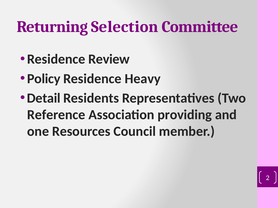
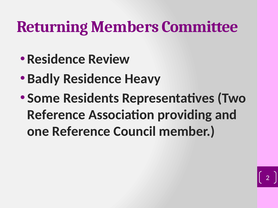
Selection: Selection -> Members
Policy: Policy -> Badly
Detail: Detail -> Some
one Resources: Resources -> Reference
